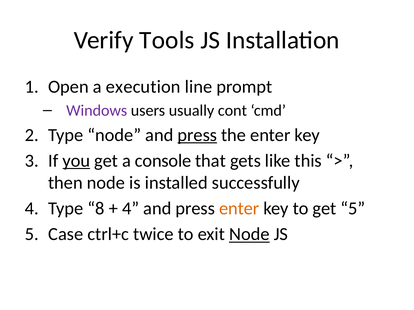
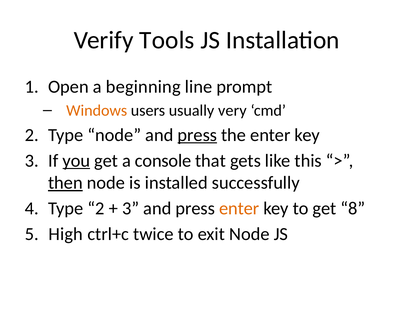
execution: execution -> beginning
Windows colour: purple -> orange
cont: cont -> very
then underline: none -> present
Type 8: 8 -> 2
4 at (131, 209): 4 -> 3
get 5: 5 -> 8
Case: Case -> High
Node at (249, 235) underline: present -> none
